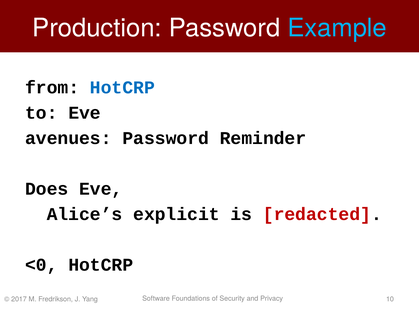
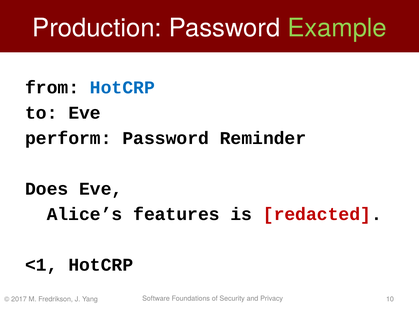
Example colour: light blue -> light green
avenues: avenues -> perform
explicit: explicit -> features
<0: <0 -> <1
